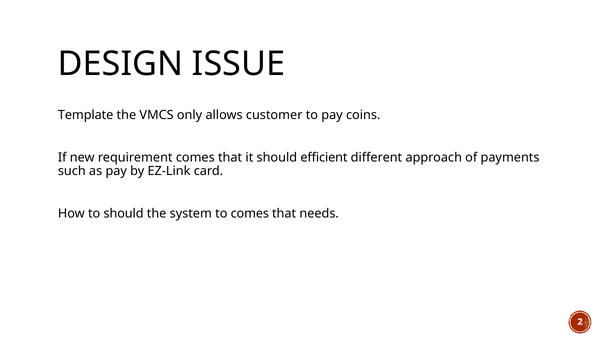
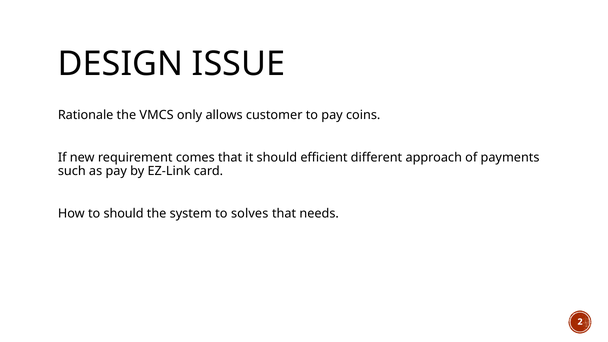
Template: Template -> Rationale
to comes: comes -> solves
